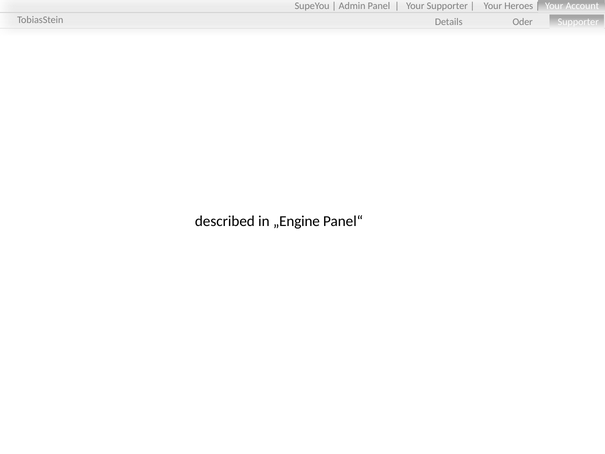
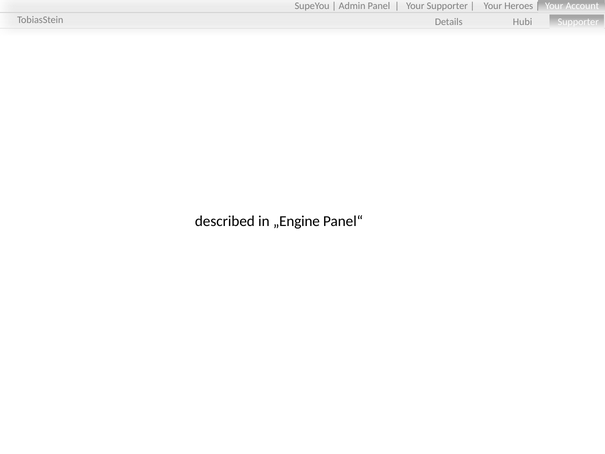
Oder: Oder -> Hubi
